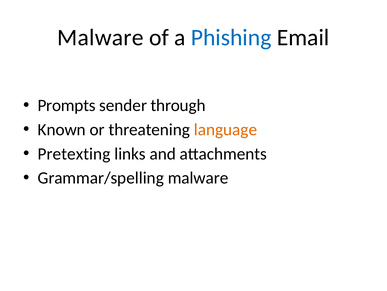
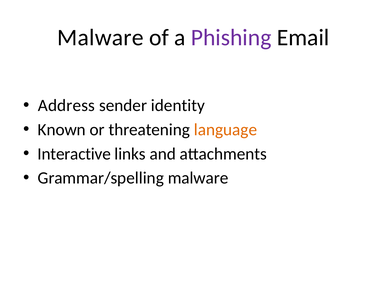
Phishing colour: blue -> purple
Prompts: Prompts -> Address
through: through -> identity
Pretexting: Pretexting -> Interactive
